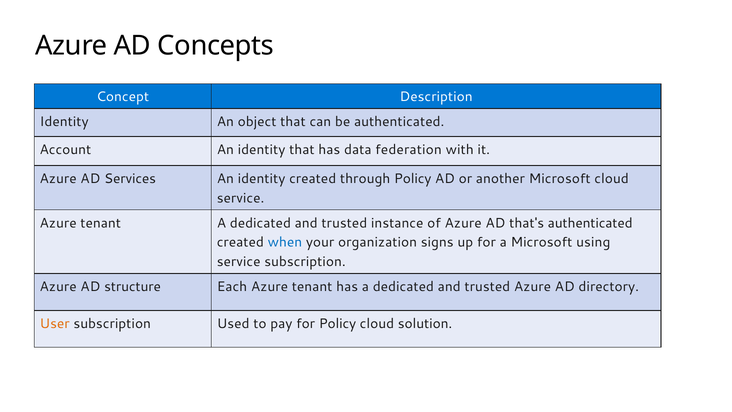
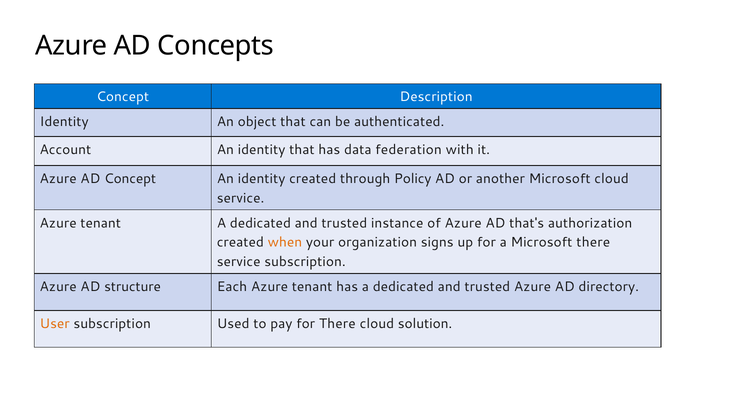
AD Services: Services -> Concept
that's authenticated: authenticated -> authorization
when colour: blue -> orange
Microsoft using: using -> there
for Policy: Policy -> There
